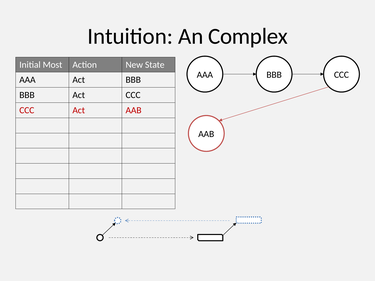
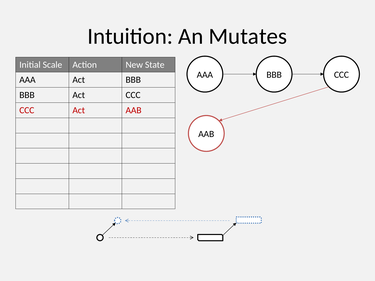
Complex: Complex -> Mutates
Most: Most -> Scale
